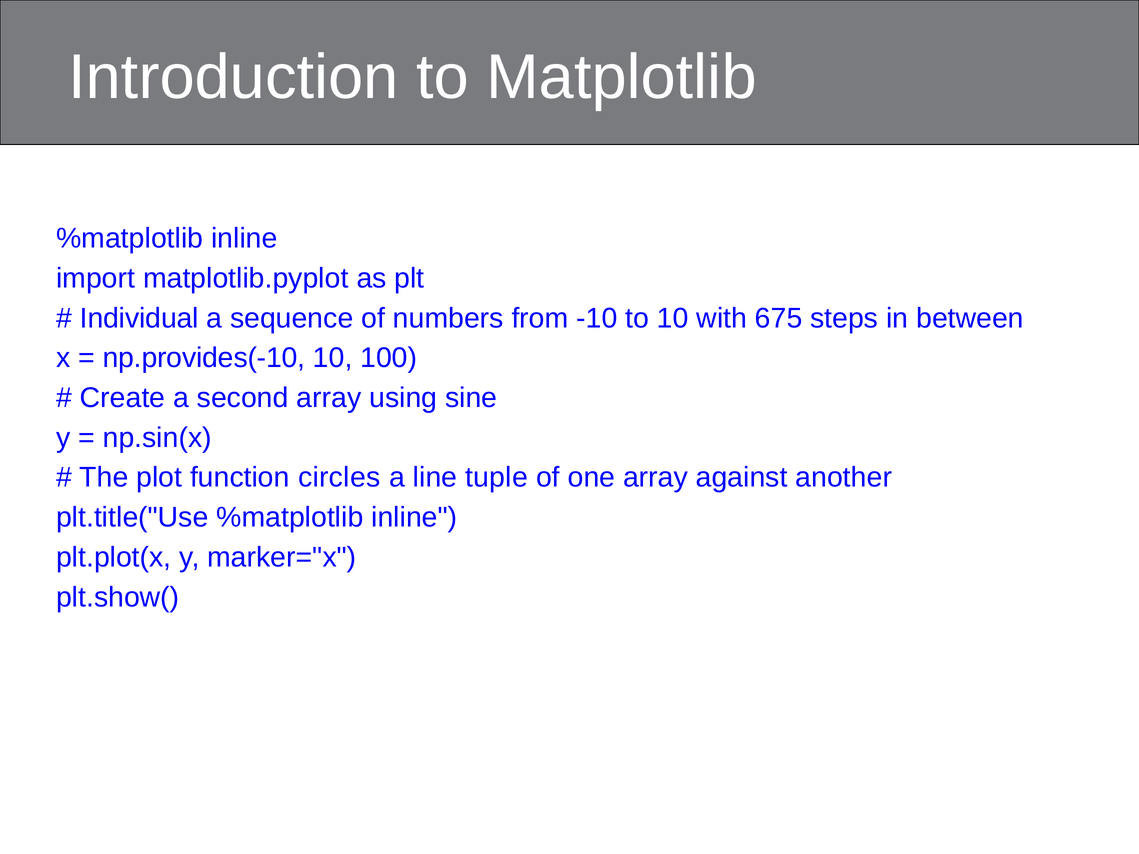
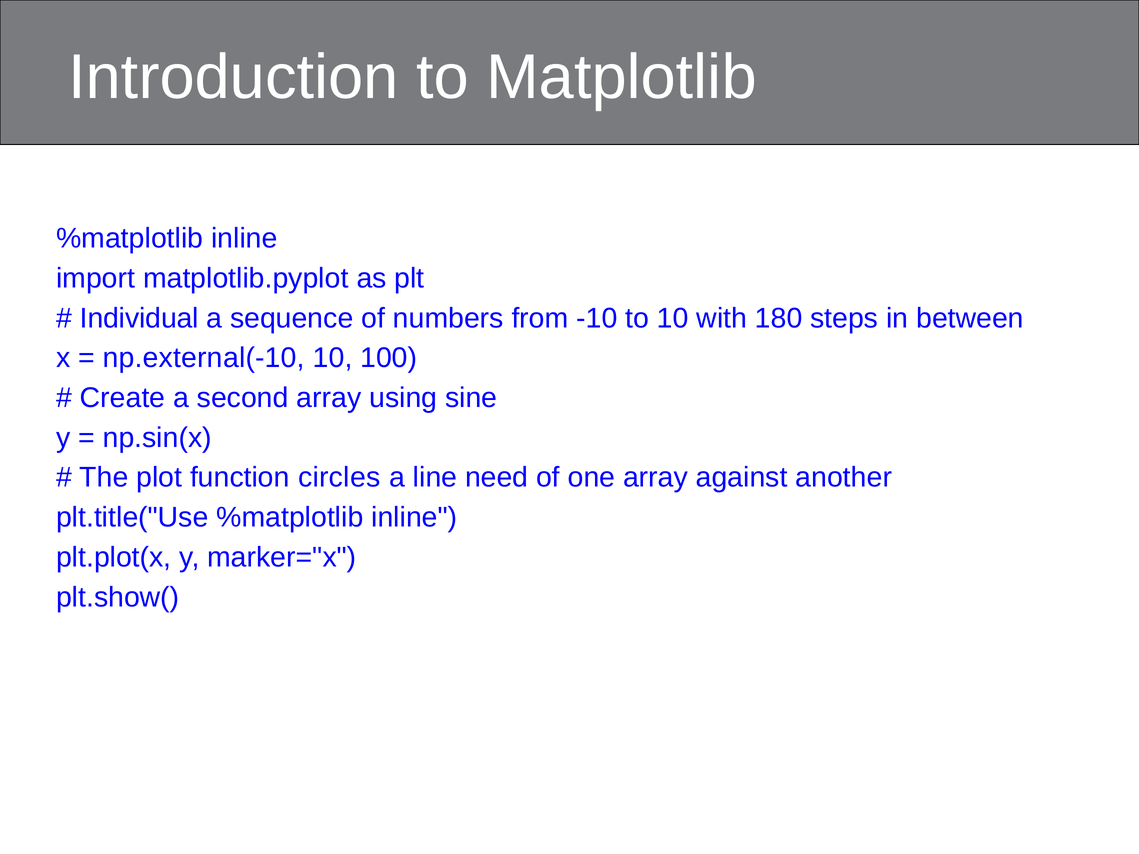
675: 675 -> 180
np.provides(-10: np.provides(-10 -> np.external(-10
tuple: tuple -> need
